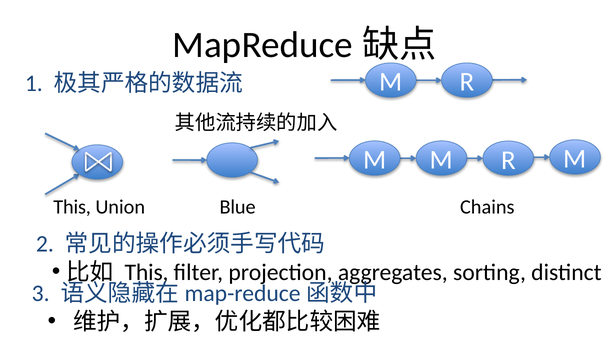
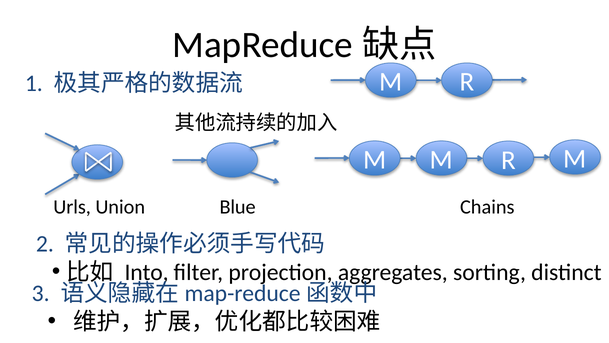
This at (72, 207): This -> Urls
This at (147, 272): This -> Into
